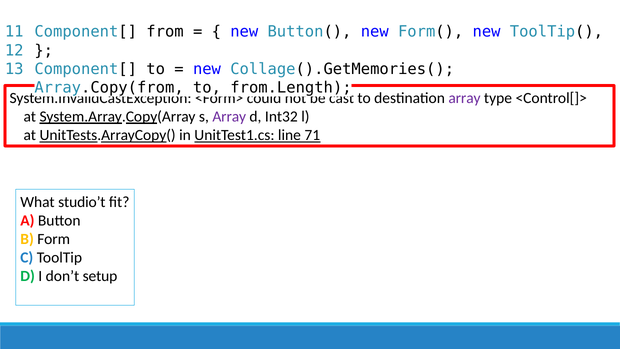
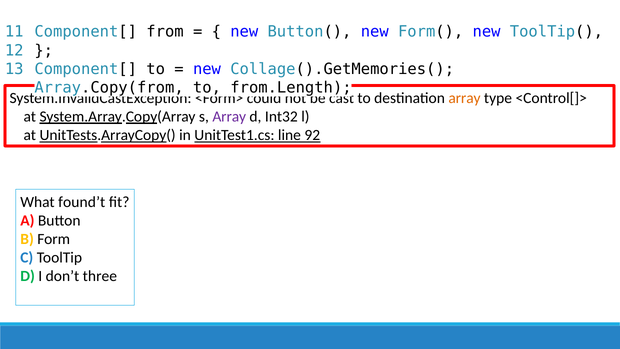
array at (464, 98) colour: purple -> orange
71: 71 -> 92
studio’t: studio’t -> found’t
setup: setup -> three
